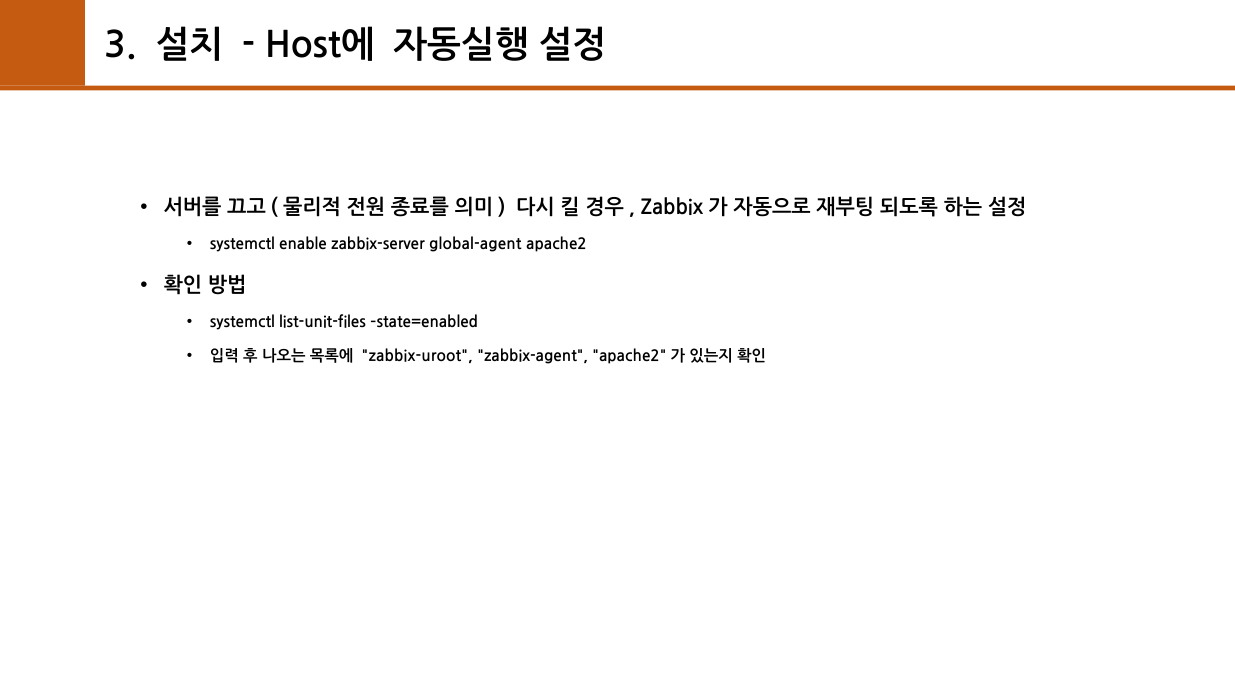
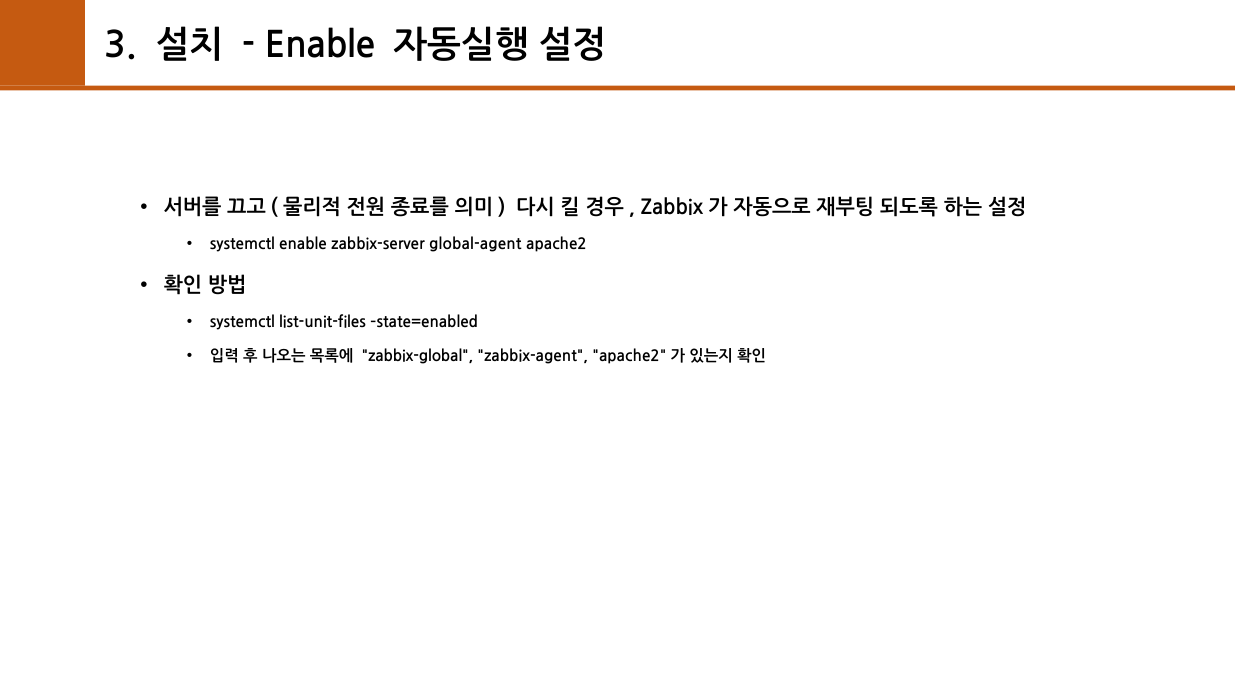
Host에 at (320, 45): Host에 -> Enable
zabbix-uroot: zabbix-uroot -> zabbix-global
